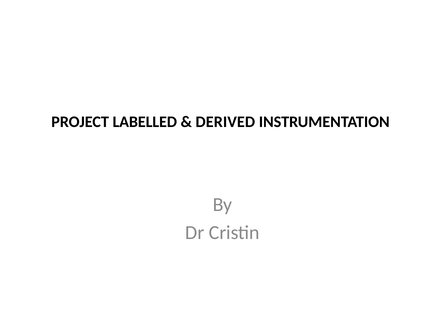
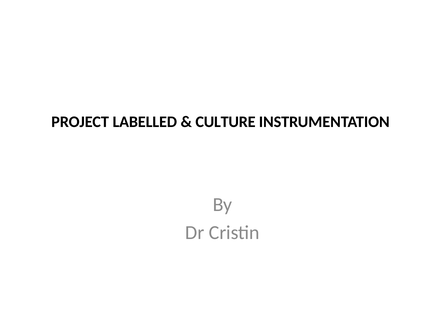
DERIVED: DERIVED -> CULTURE
